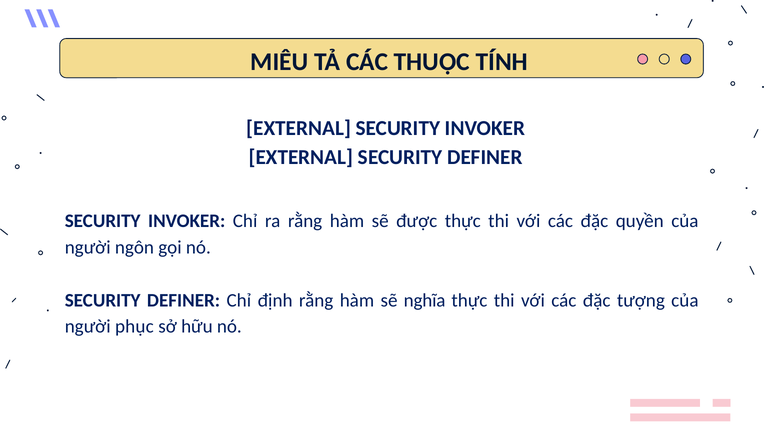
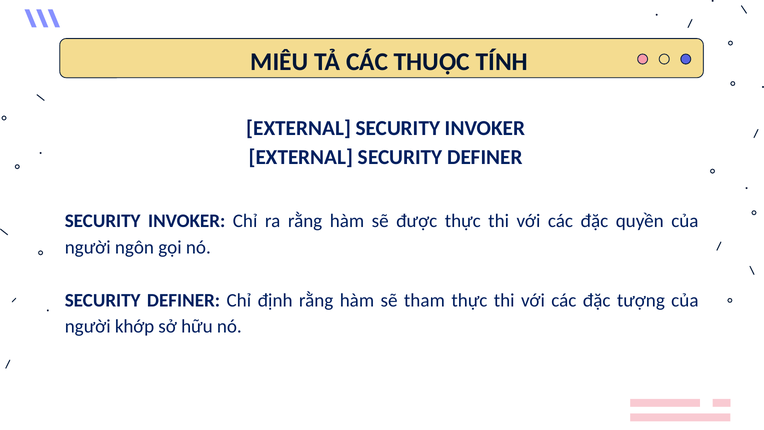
nghĩa: nghĩa -> tham
phục: phục -> khớp
